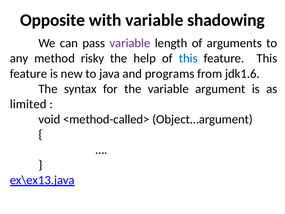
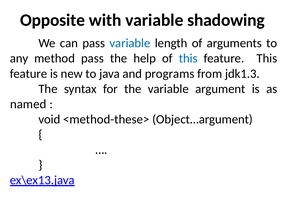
variable at (130, 43) colour: purple -> blue
method risky: risky -> pass
jdk1.6: jdk1.6 -> jdk1.3
limited: limited -> named
<method-called>: <method-called> -> <method-these>
